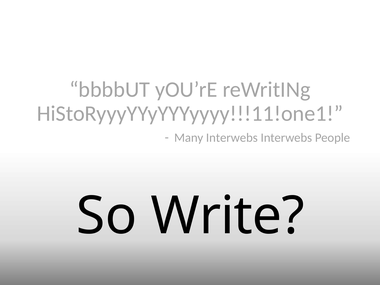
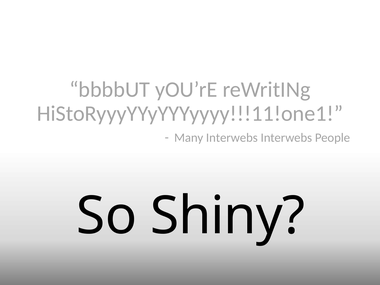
Write: Write -> Shiny
